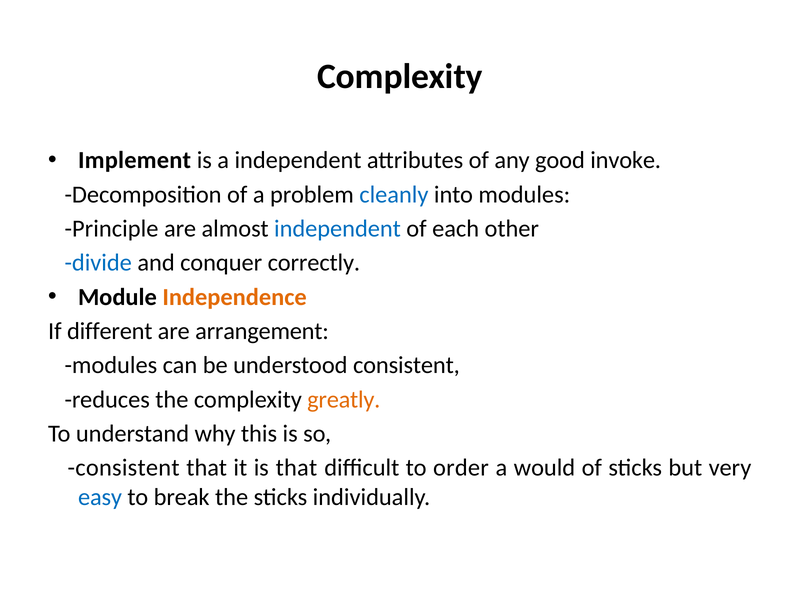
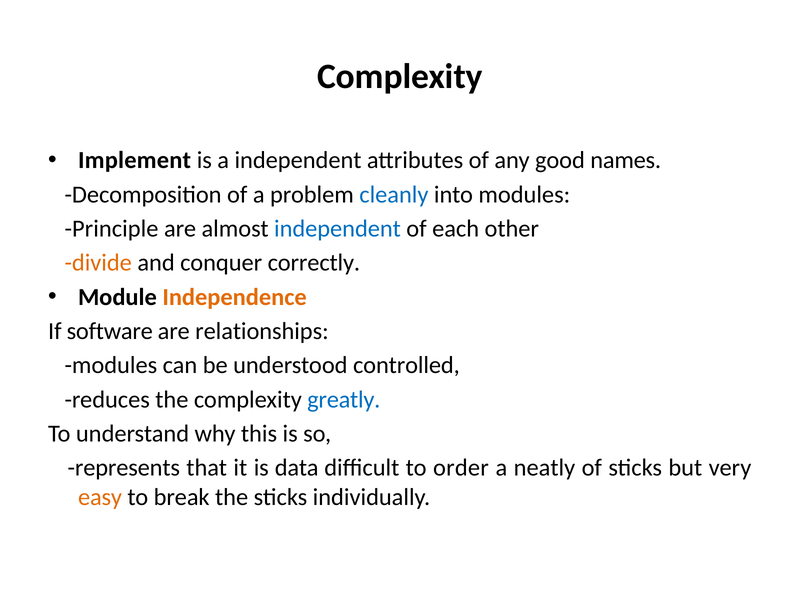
invoke: invoke -> names
divide colour: blue -> orange
different: different -> software
arrangement: arrangement -> relationships
understood consistent: consistent -> controlled
greatly colour: orange -> blue
consistent at (124, 468): consistent -> represents
is that: that -> data
would: would -> neatly
easy colour: blue -> orange
